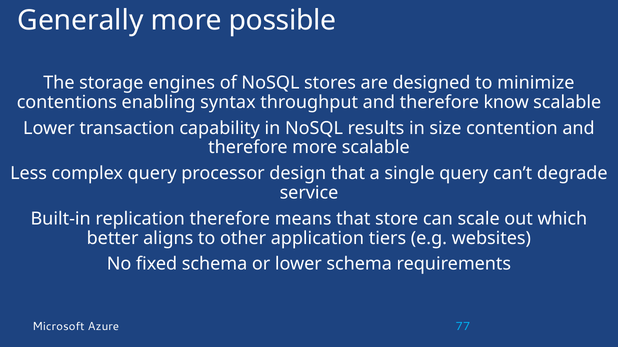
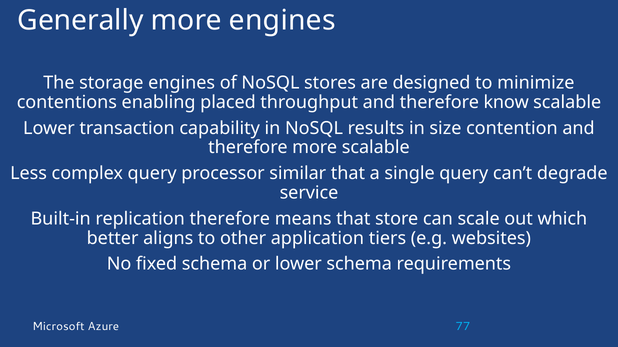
more possible: possible -> engines
syntax: syntax -> placed
design: design -> similar
